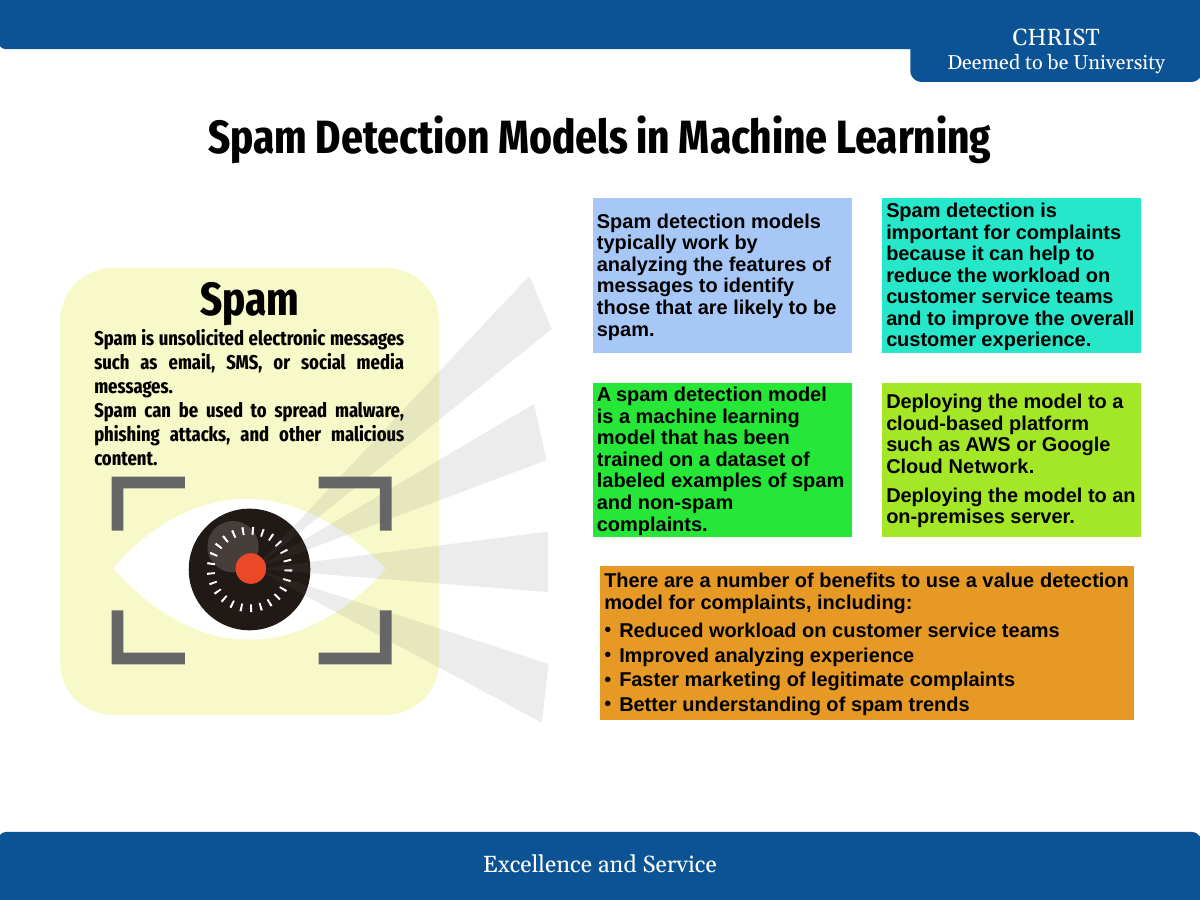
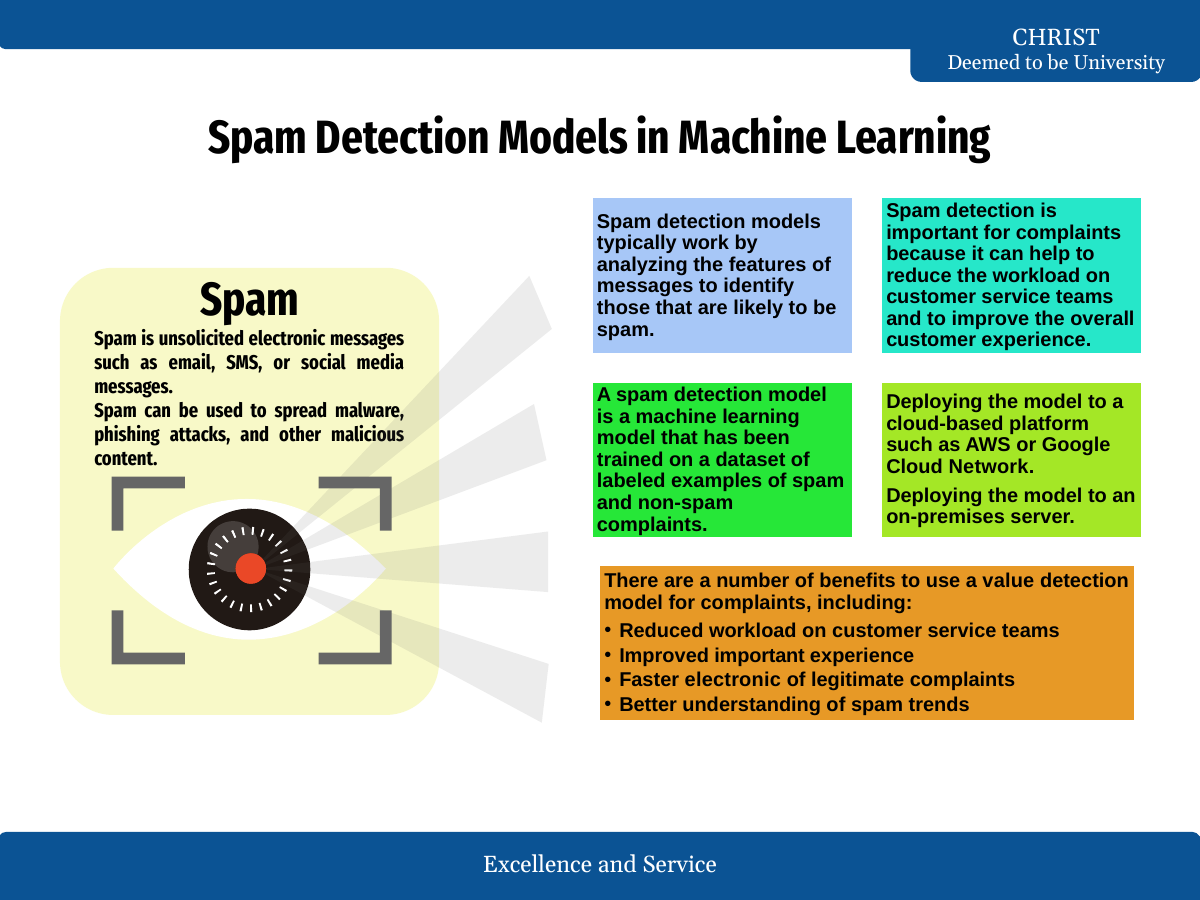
Improved analyzing: analyzing -> important
Faster marketing: marketing -> electronic
